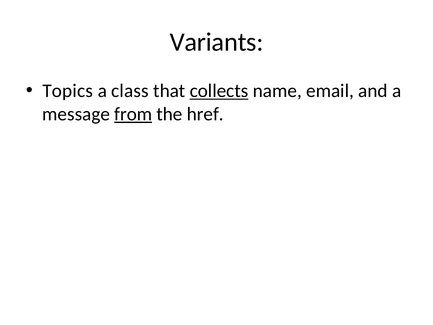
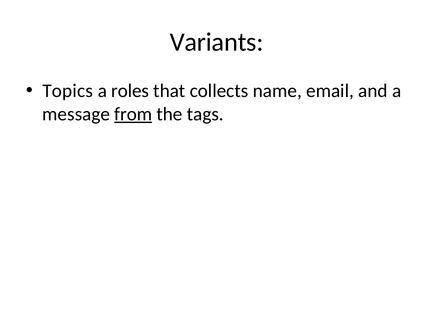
class: class -> roles
collects underline: present -> none
href: href -> tags
